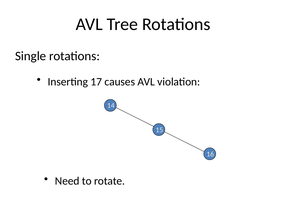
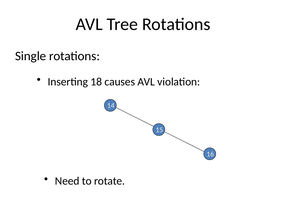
17: 17 -> 18
